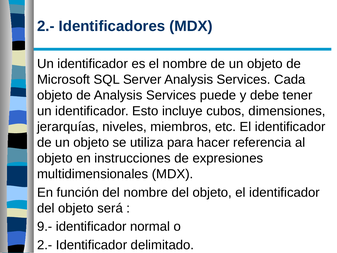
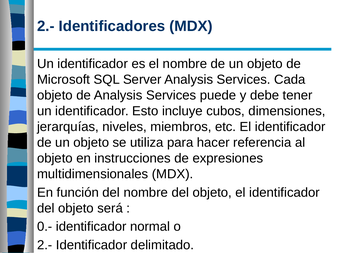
9.-: 9.- -> 0.-
